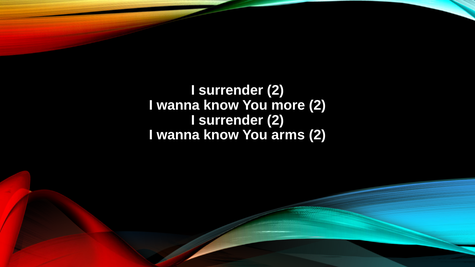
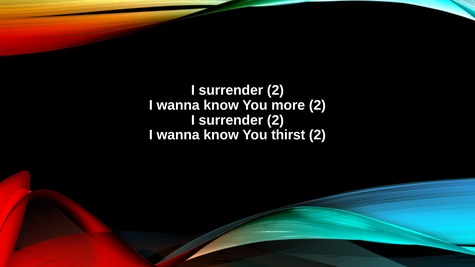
arms: arms -> thirst
